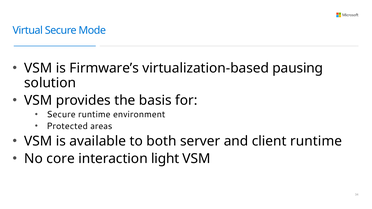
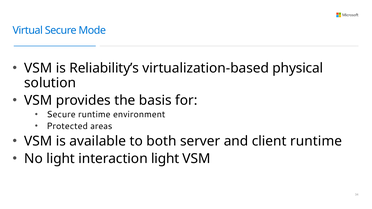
Firmware’s: Firmware’s -> Reliability’s
pausing: pausing -> physical
No core: core -> light
